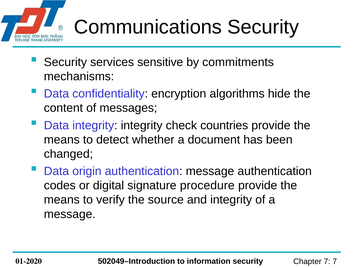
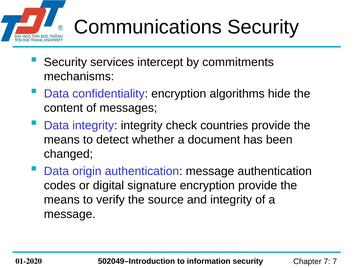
sensitive: sensitive -> intercept
signature procedure: procedure -> encryption
